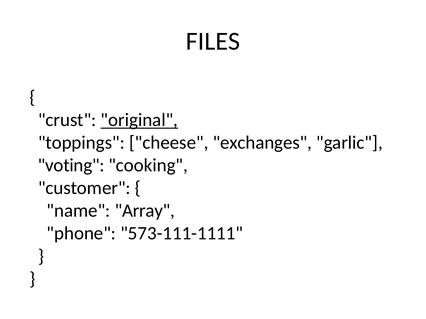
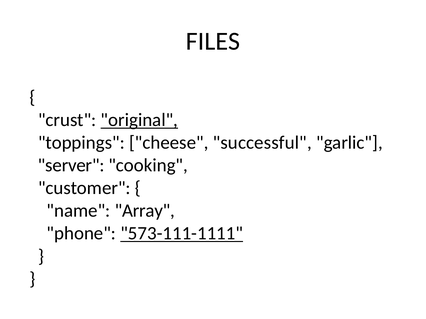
exchanges: exchanges -> successful
voting: voting -> server
573-111-1111 underline: none -> present
